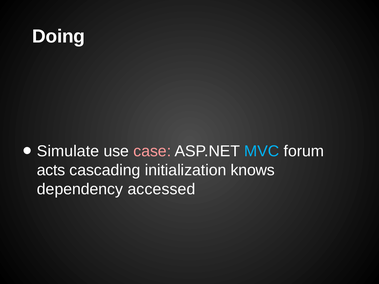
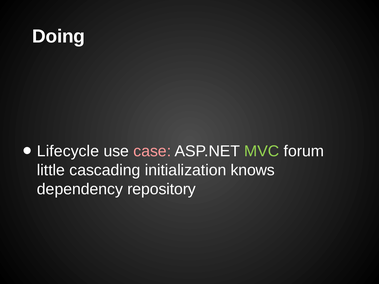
Simulate: Simulate -> Lifecycle
MVC colour: light blue -> light green
acts: acts -> little
accessed: accessed -> repository
